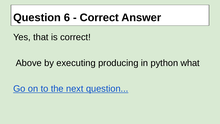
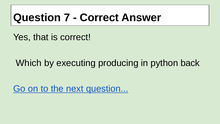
6: 6 -> 7
Above: Above -> Which
what: what -> back
